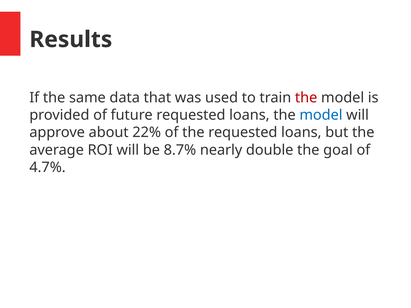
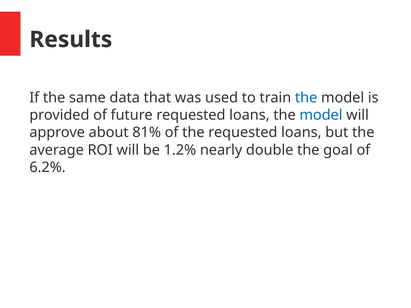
the at (306, 98) colour: red -> blue
22%: 22% -> 81%
8.7%: 8.7% -> 1.2%
4.7%: 4.7% -> 6.2%
